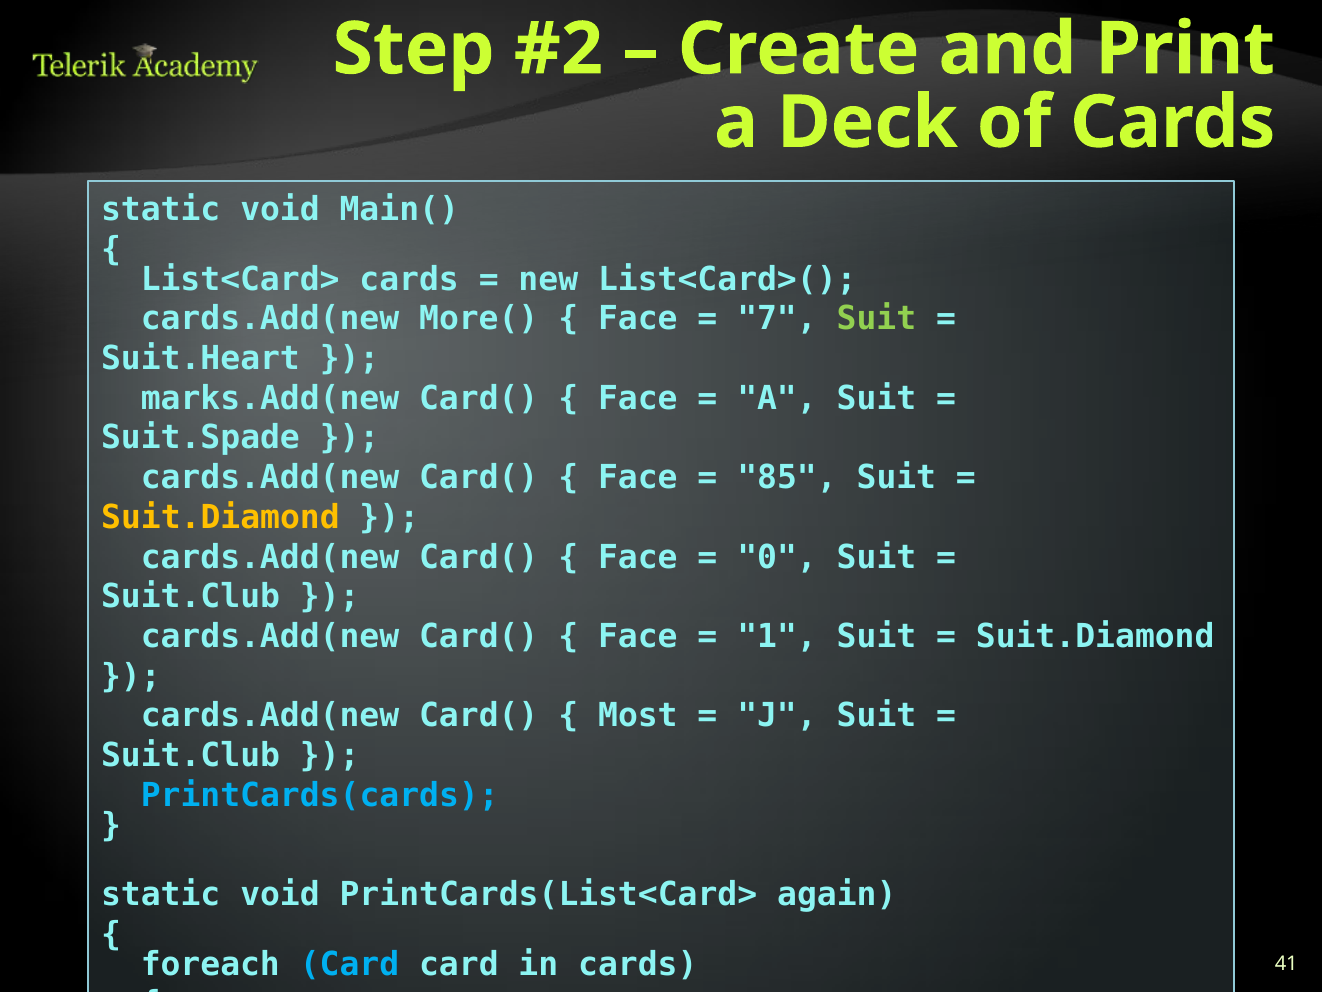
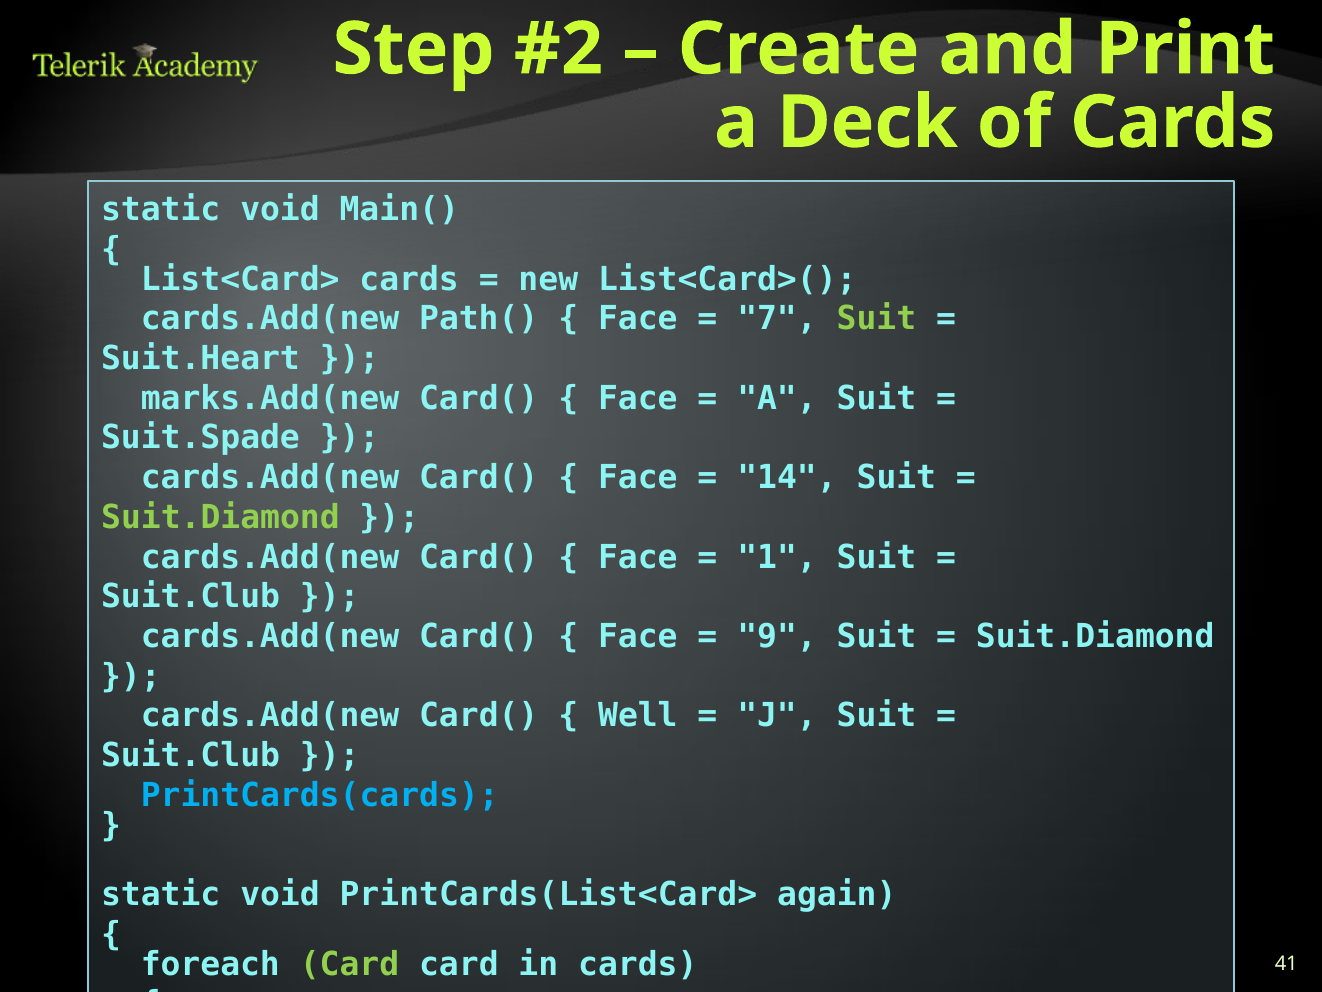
More(: More( -> Path(
85: 85 -> 14
Suit.Diamond at (220, 517) colour: yellow -> light green
0: 0 -> 1
1: 1 -> 9
Most: Most -> Well
Card at (349, 964) colour: light blue -> light green
